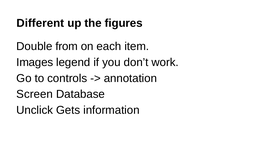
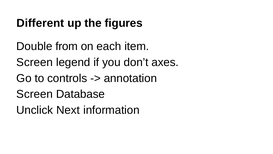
Images at (35, 62): Images -> Screen
work: work -> axes
Gets: Gets -> Next
